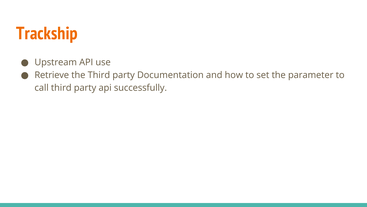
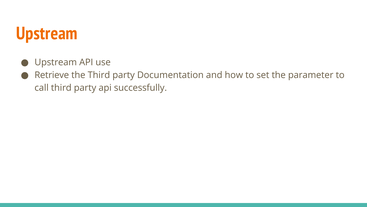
Trackship at (47, 33): Trackship -> Upstream
